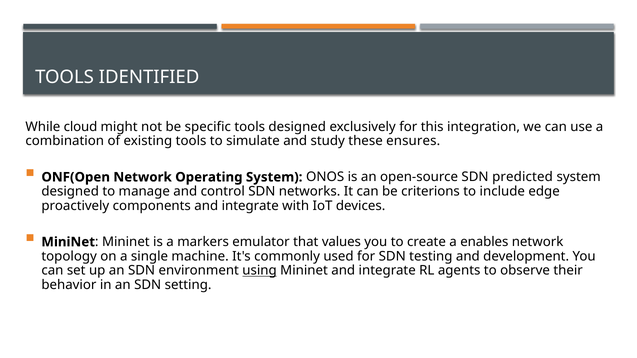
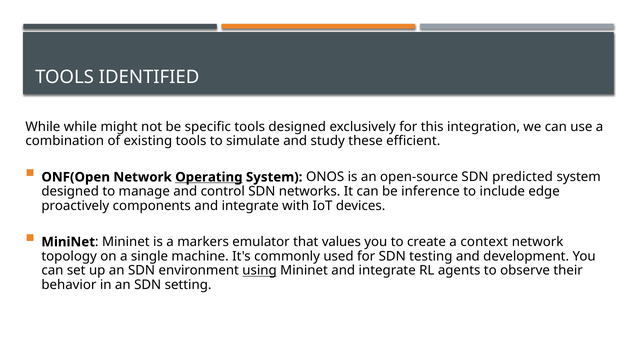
While cloud: cloud -> while
ensures: ensures -> efficient
Operating underline: none -> present
criterions: criterions -> inference
enables: enables -> context
